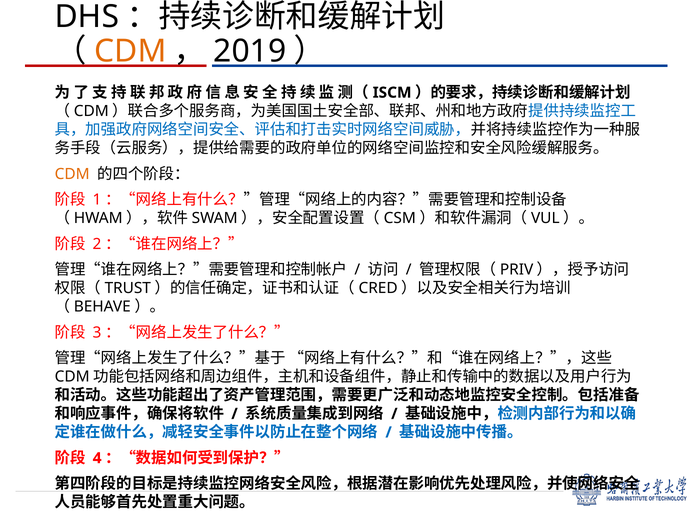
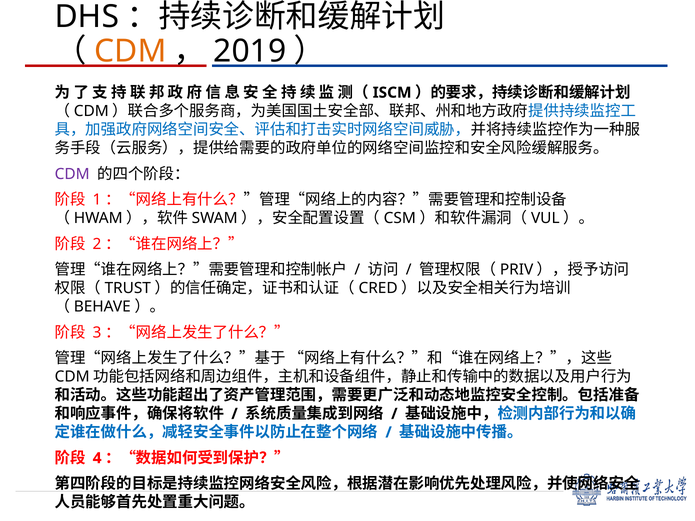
CDM at (72, 174) colour: orange -> purple
